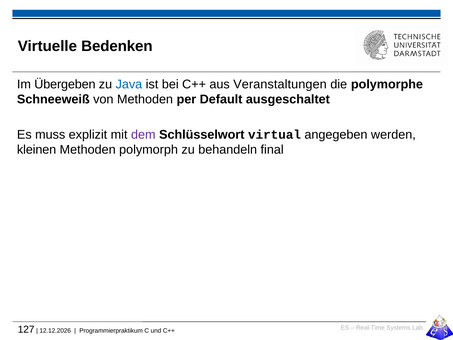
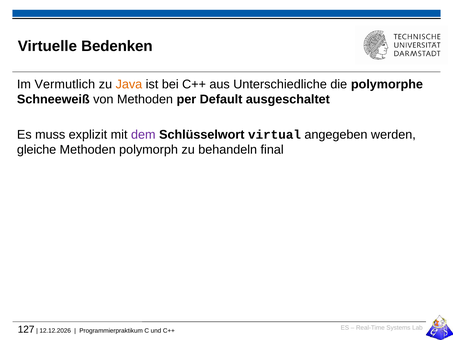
Übergeben: Übergeben -> Vermutlich
Java colour: blue -> orange
Veranstaltungen: Veranstaltungen -> Unterschiedliche
kleinen: kleinen -> gleiche
